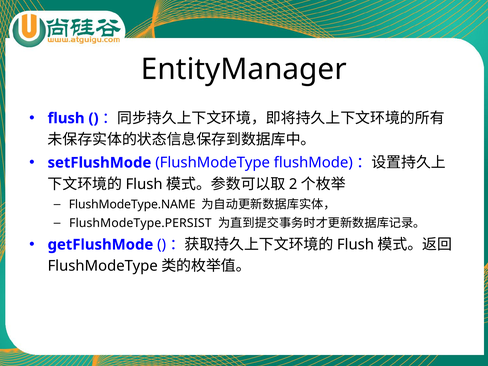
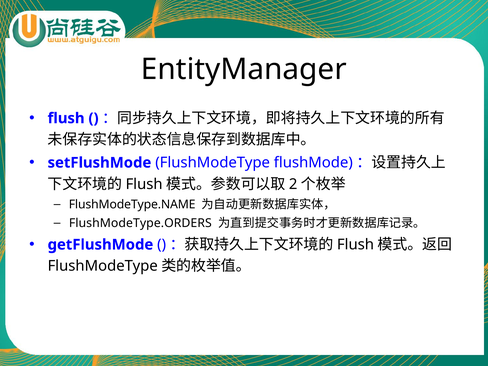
FlushModeType.PERSIST: FlushModeType.PERSIST -> FlushModeType.ORDERS
